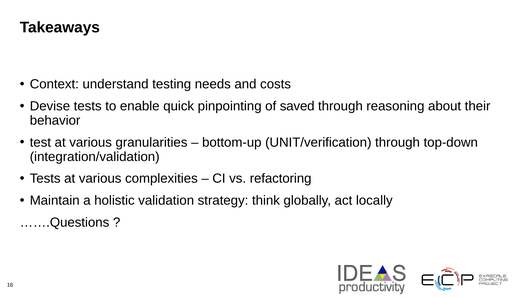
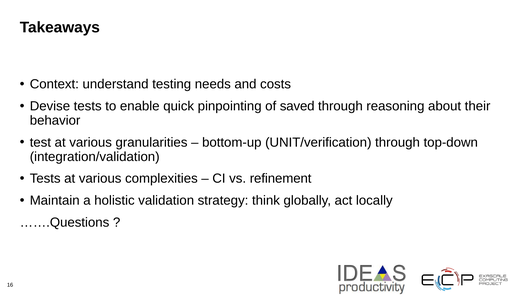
refactoring: refactoring -> refinement
